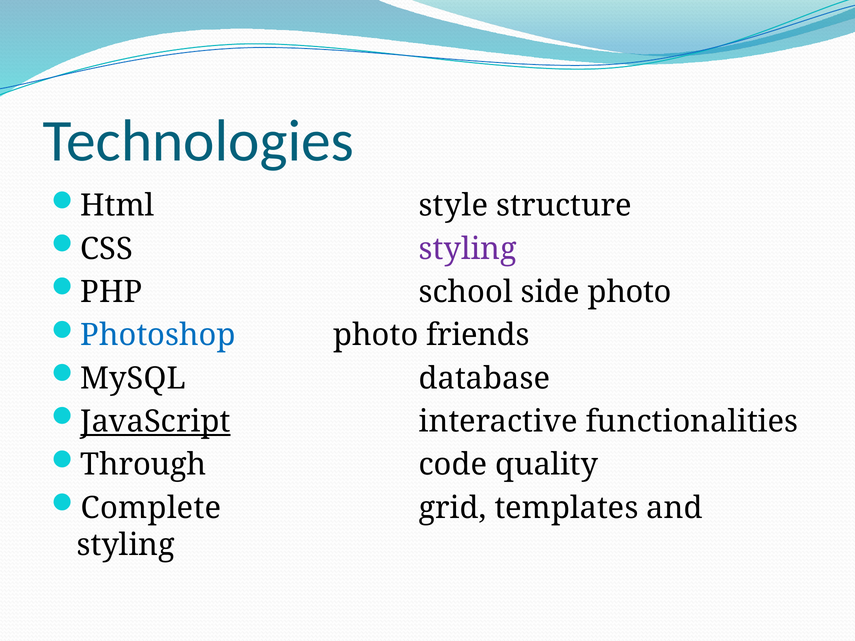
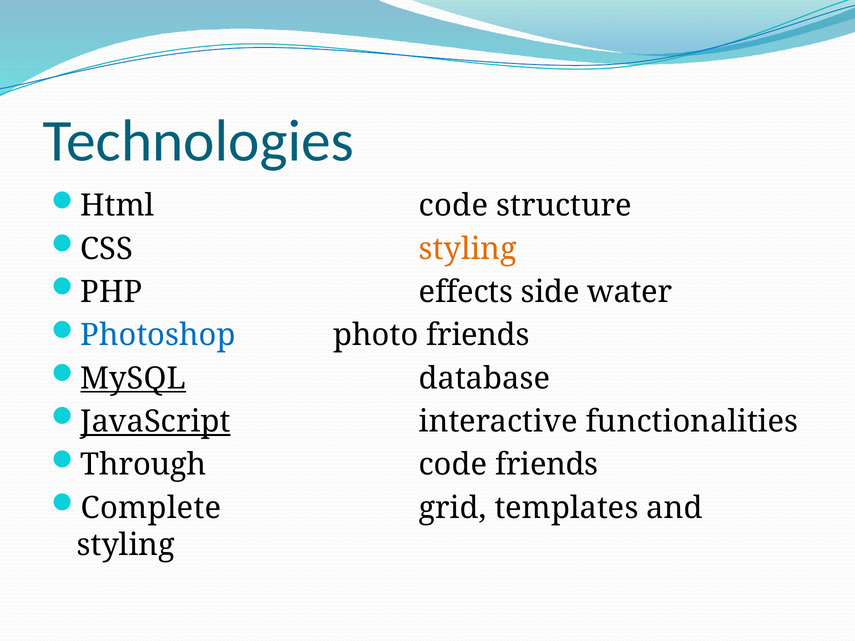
Html style: style -> code
styling at (468, 249) colour: purple -> orange
school: school -> effects
side photo: photo -> water
MySQL underline: none -> present
code quality: quality -> friends
